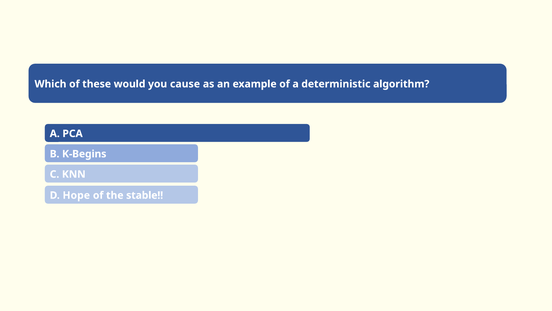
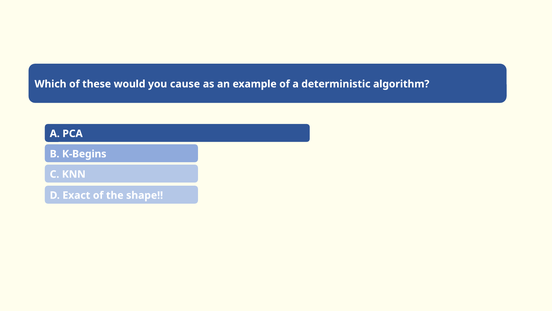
Hope: Hope -> Exact
stable: stable -> shape
